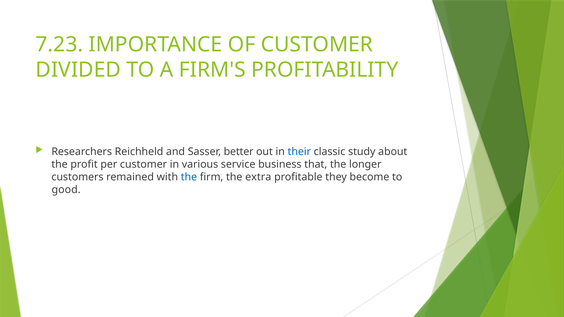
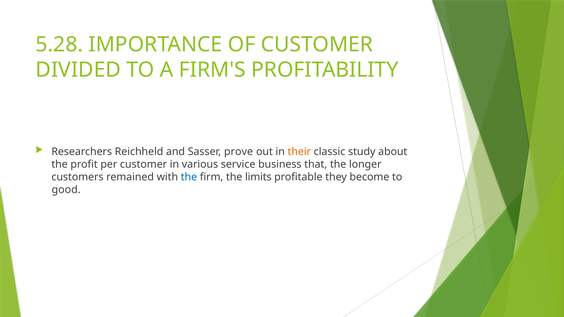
7.23: 7.23 -> 5.28
better: better -> prove
their colour: blue -> orange
extra: extra -> limits
